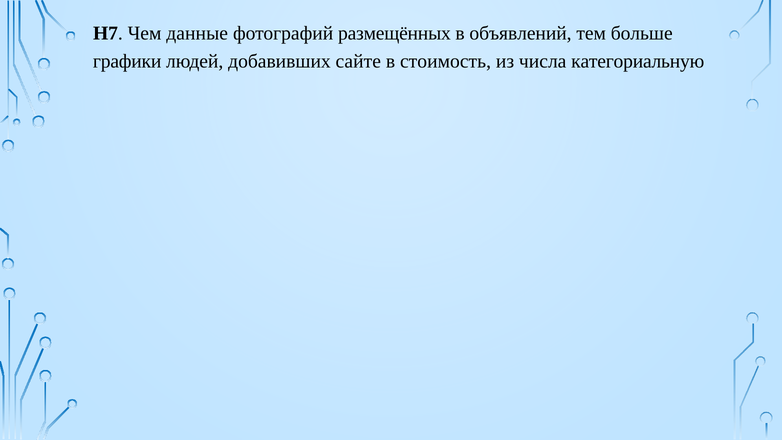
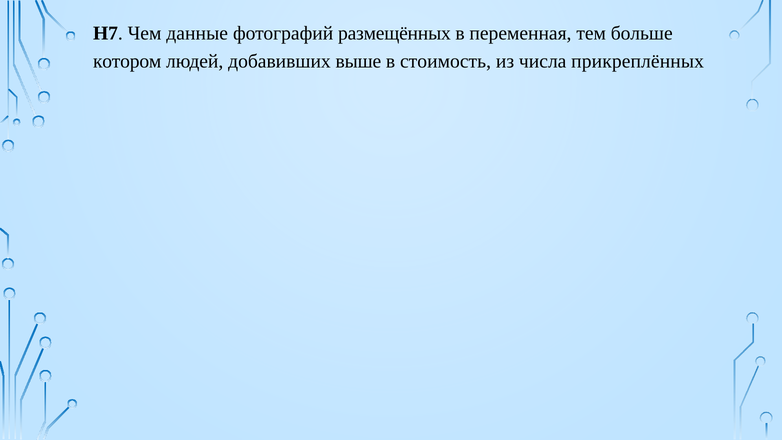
объявлений: объявлений -> переменная
графики: графики -> котором
сайте: сайте -> выше
категориальную: категориальную -> прикреплённых
